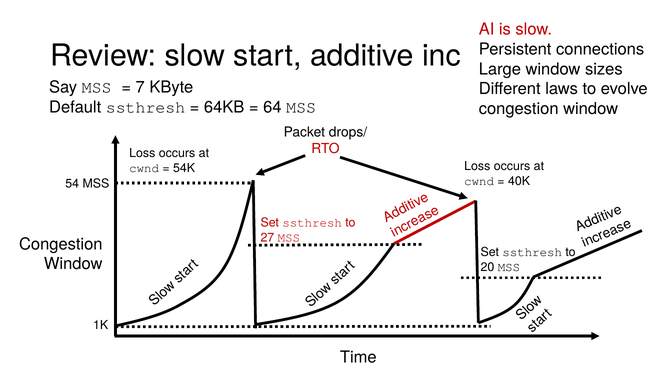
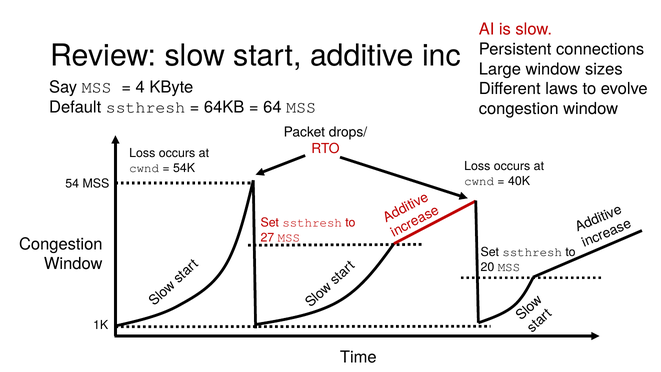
7: 7 -> 4
